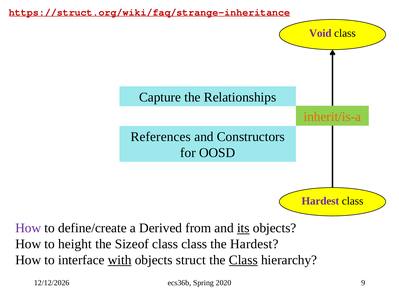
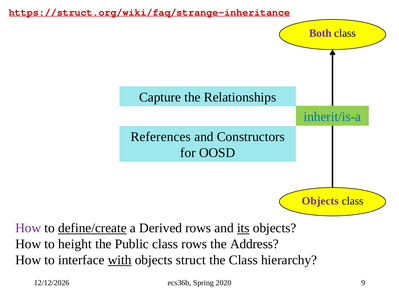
Void: Void -> Both
inherit/is-a colour: orange -> blue
Hardest at (320, 201): Hardest -> Objects
define/create underline: none -> present
Derived from: from -> rows
Sizeof: Sizeof -> Public
class class: class -> rows
the Hardest: Hardest -> Address
Class at (243, 260) underline: present -> none
